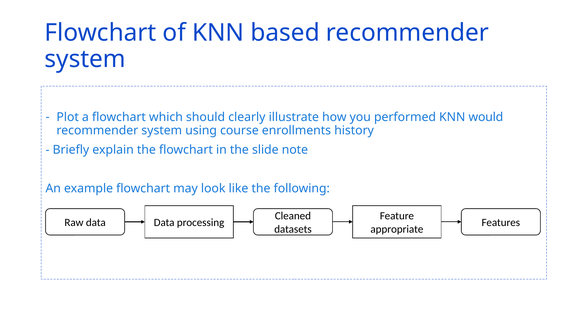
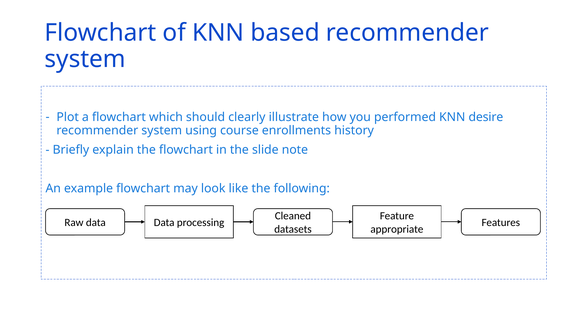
would: would -> desire
